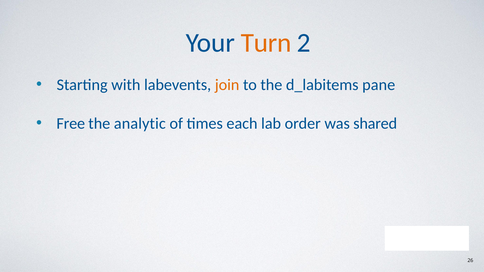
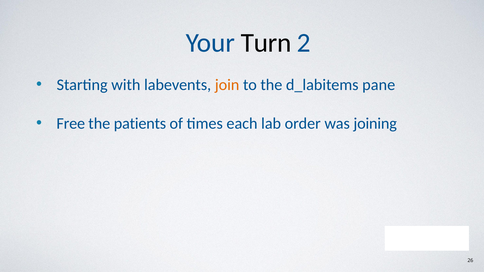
Turn colour: orange -> black
analytic: analytic -> patients
shared: shared -> joining
